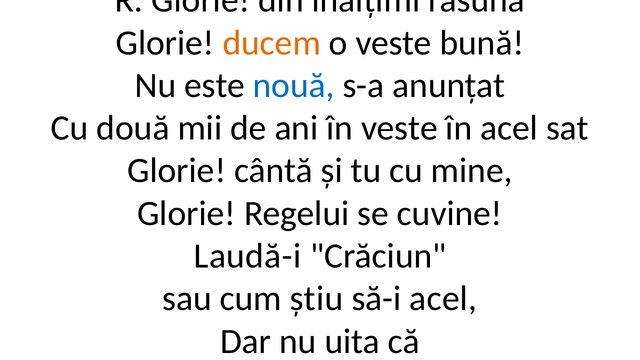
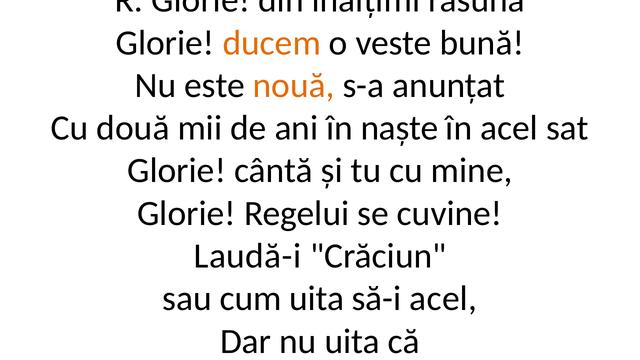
nouă colour: blue -> orange
în veste: veste -> naște
cum știu: știu -> uita
